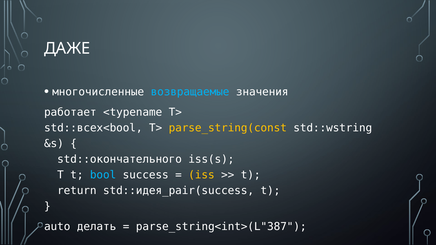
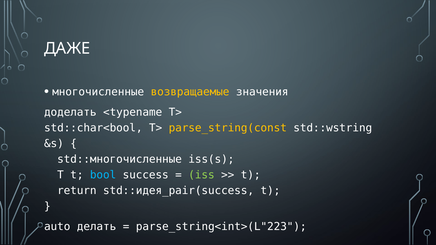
возвращаемые colour: light blue -> yellow
работает: работает -> доделать
std::всех<bool: std::всех<bool -> std::char<bool
std::окончательного: std::окончательного -> std::многочисленные
iss colour: yellow -> light green
parse_string<int>(L"387: parse_string<int>(L"387 -> parse_string<int>(L"223
